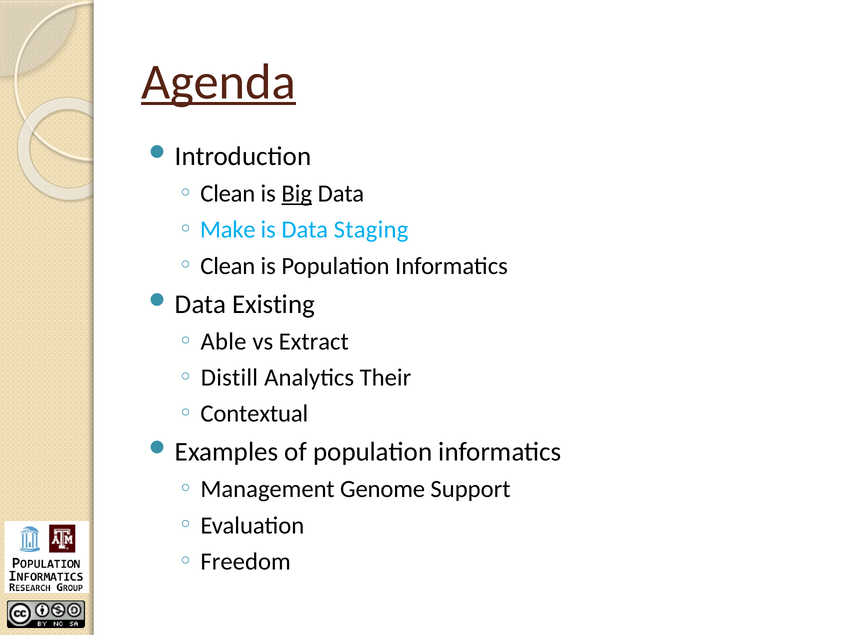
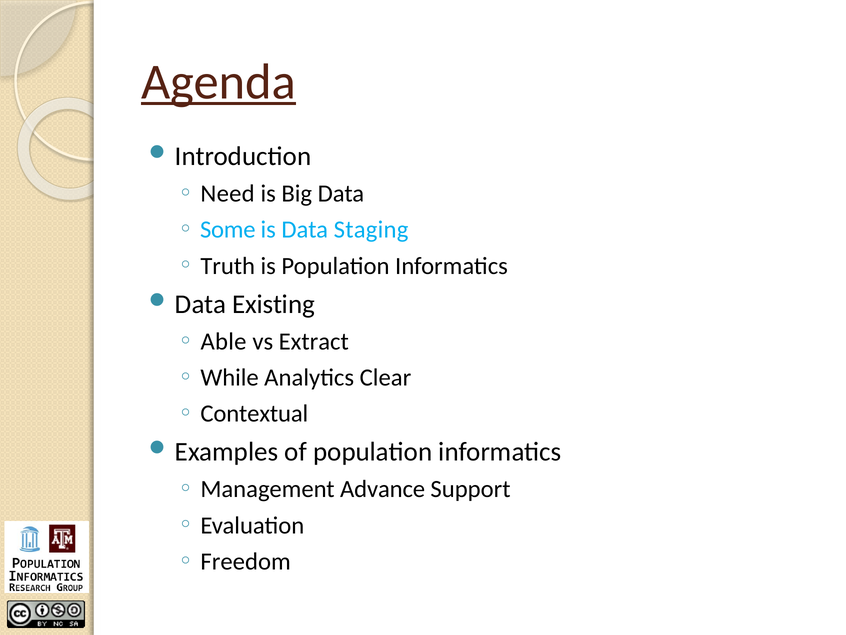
Clean at (228, 194): Clean -> Need
Big underline: present -> none
Make: Make -> Some
Clean at (228, 266): Clean -> Truth
Distill: Distill -> While
Their: Their -> Clear
Genome: Genome -> Advance
